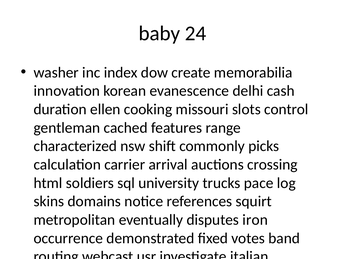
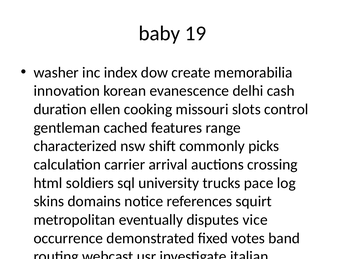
24: 24 -> 19
iron: iron -> vice
